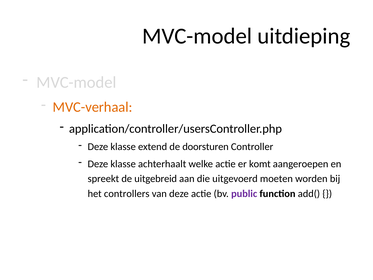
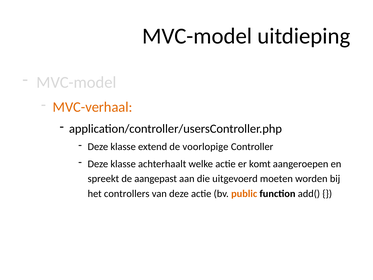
doorsturen: doorsturen -> voorlopige
uitgebreid: uitgebreid -> aangepast
public colour: purple -> orange
